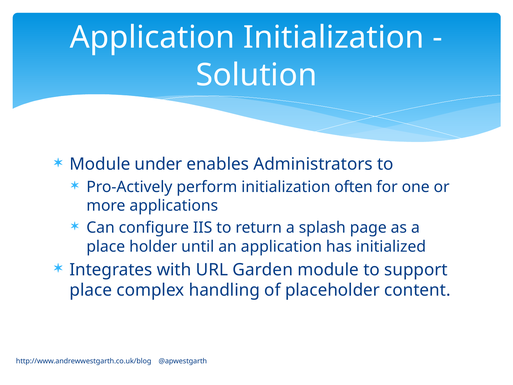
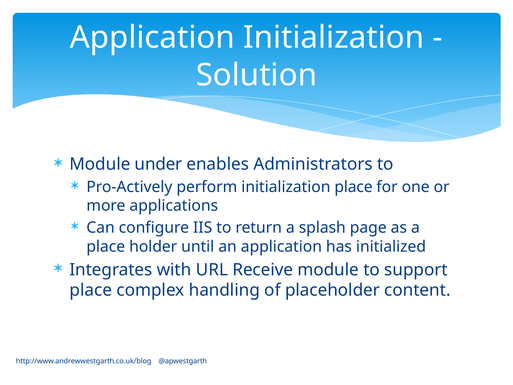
initialization often: often -> place
Garden: Garden -> Receive
